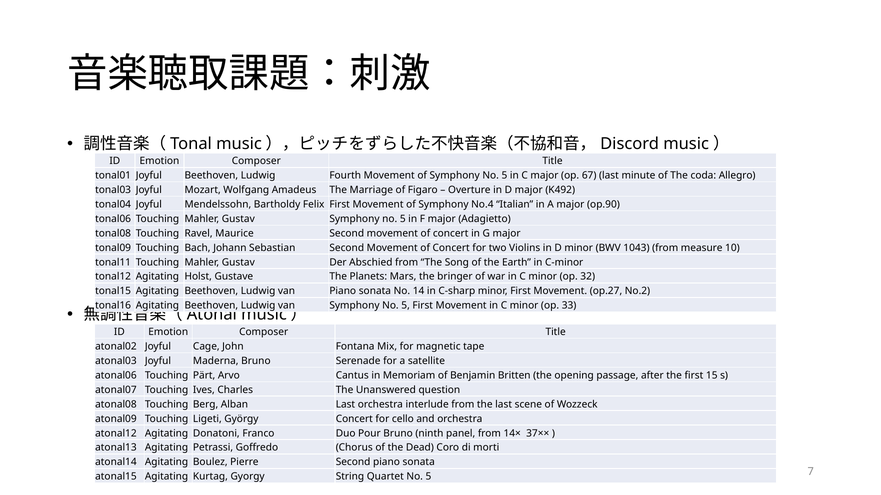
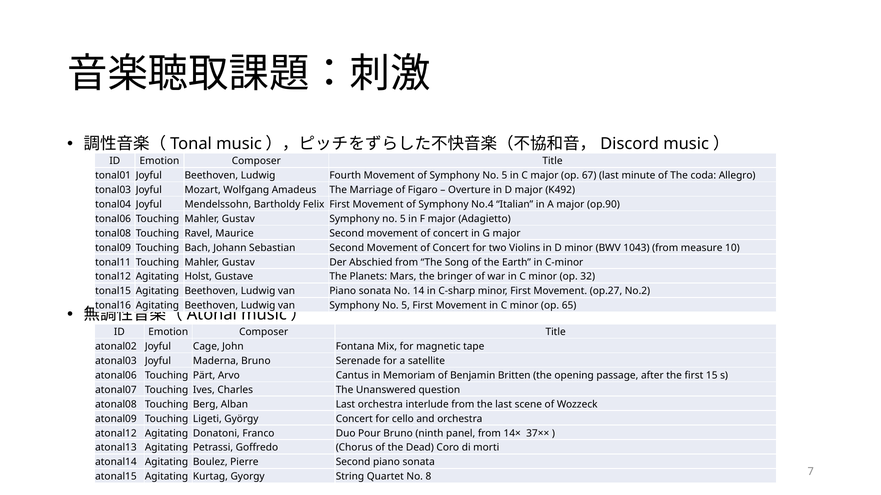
33: 33 -> 65
Quartet No 5: 5 -> 8
